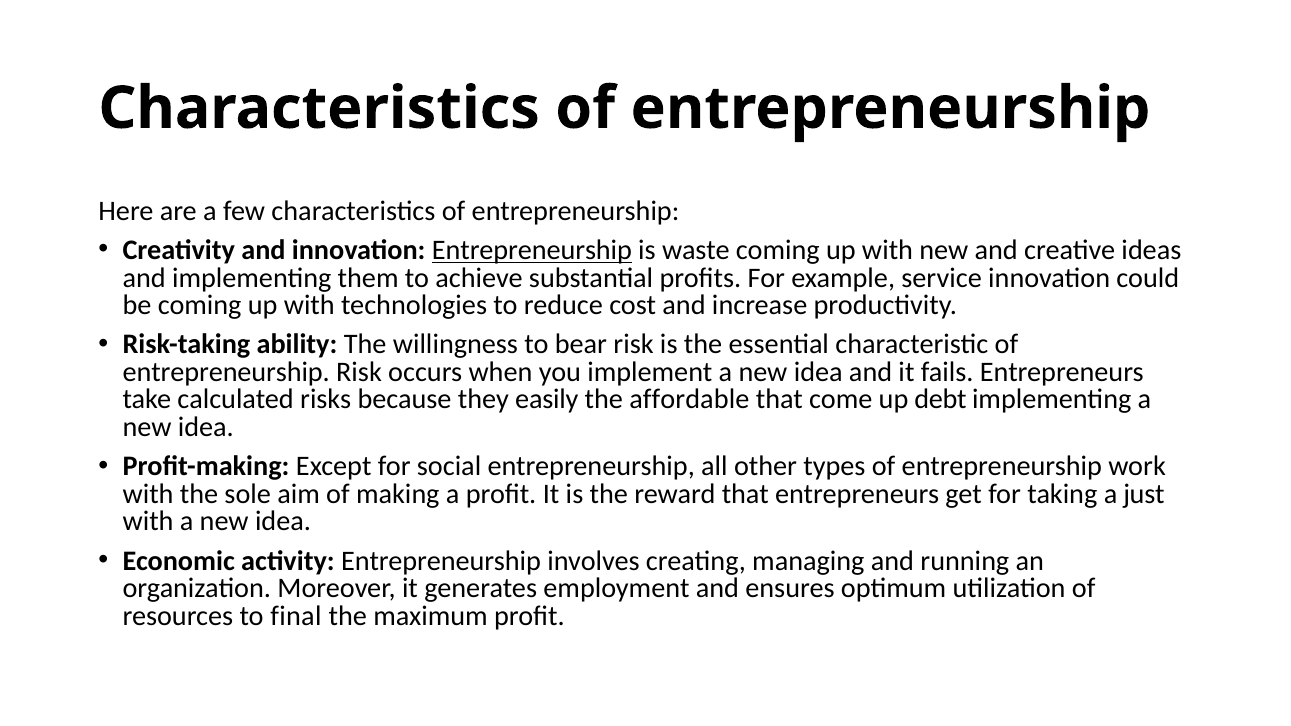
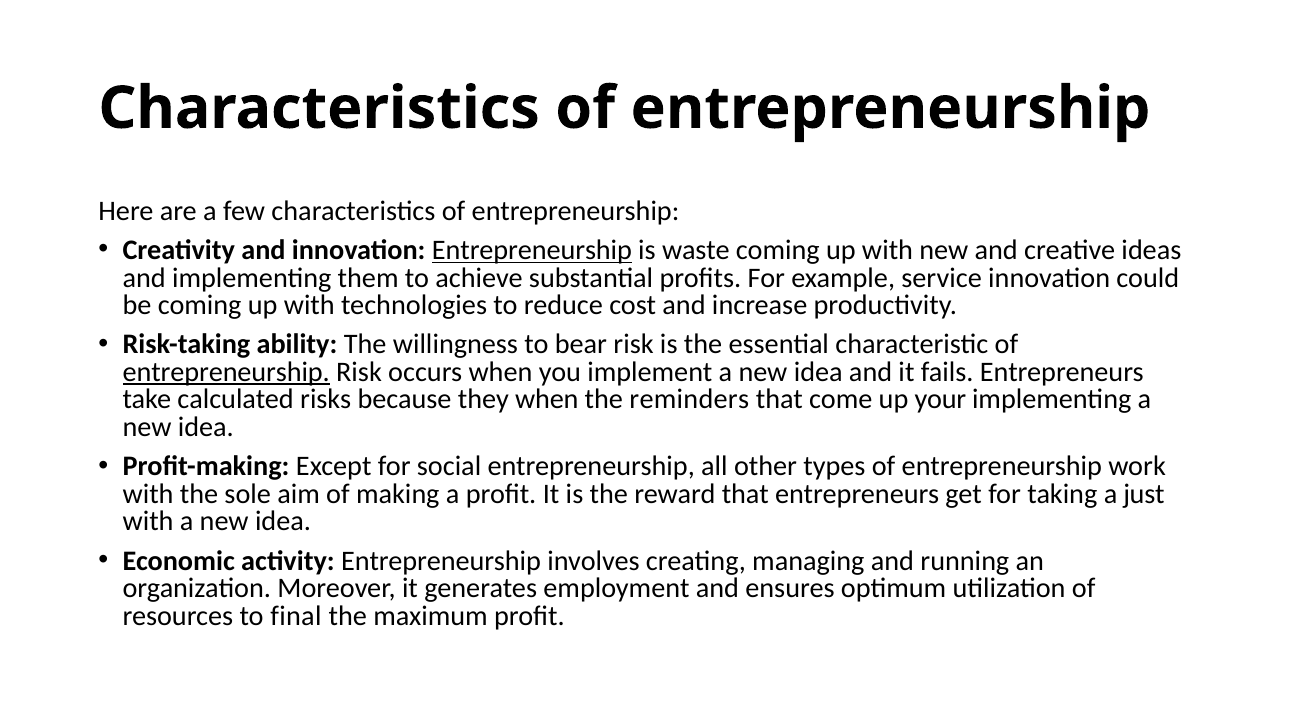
entrepreneurship at (226, 372) underline: none -> present
they easily: easily -> when
affordable: affordable -> reminders
debt: debt -> your
